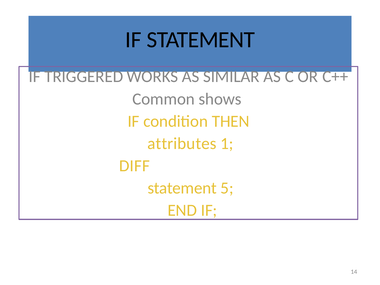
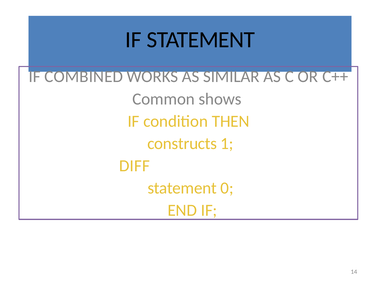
TRIGGERED: TRIGGERED -> COMBINED
attributes: attributes -> constructs
5: 5 -> 0
